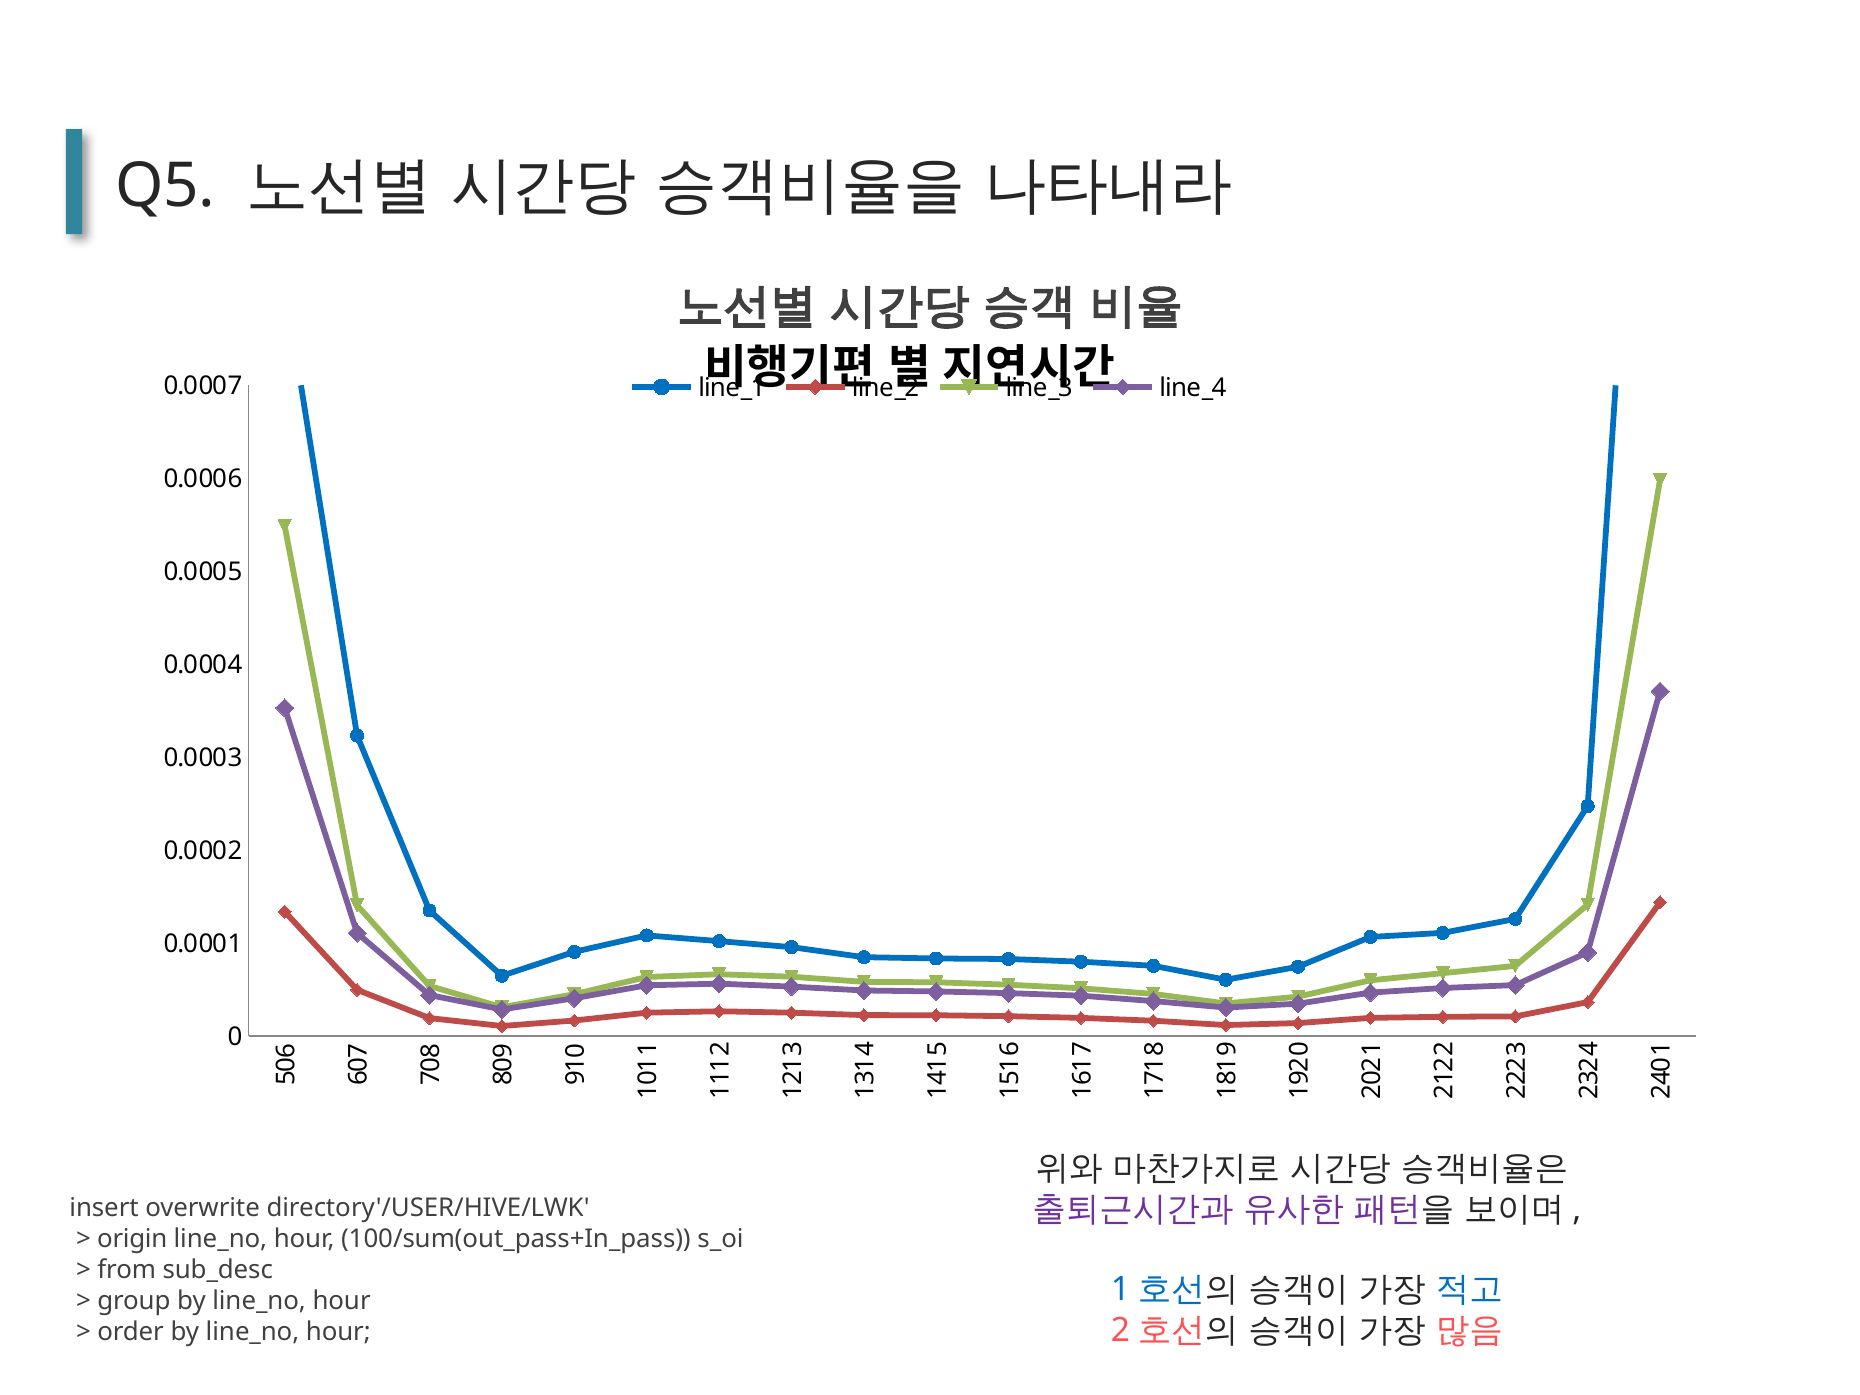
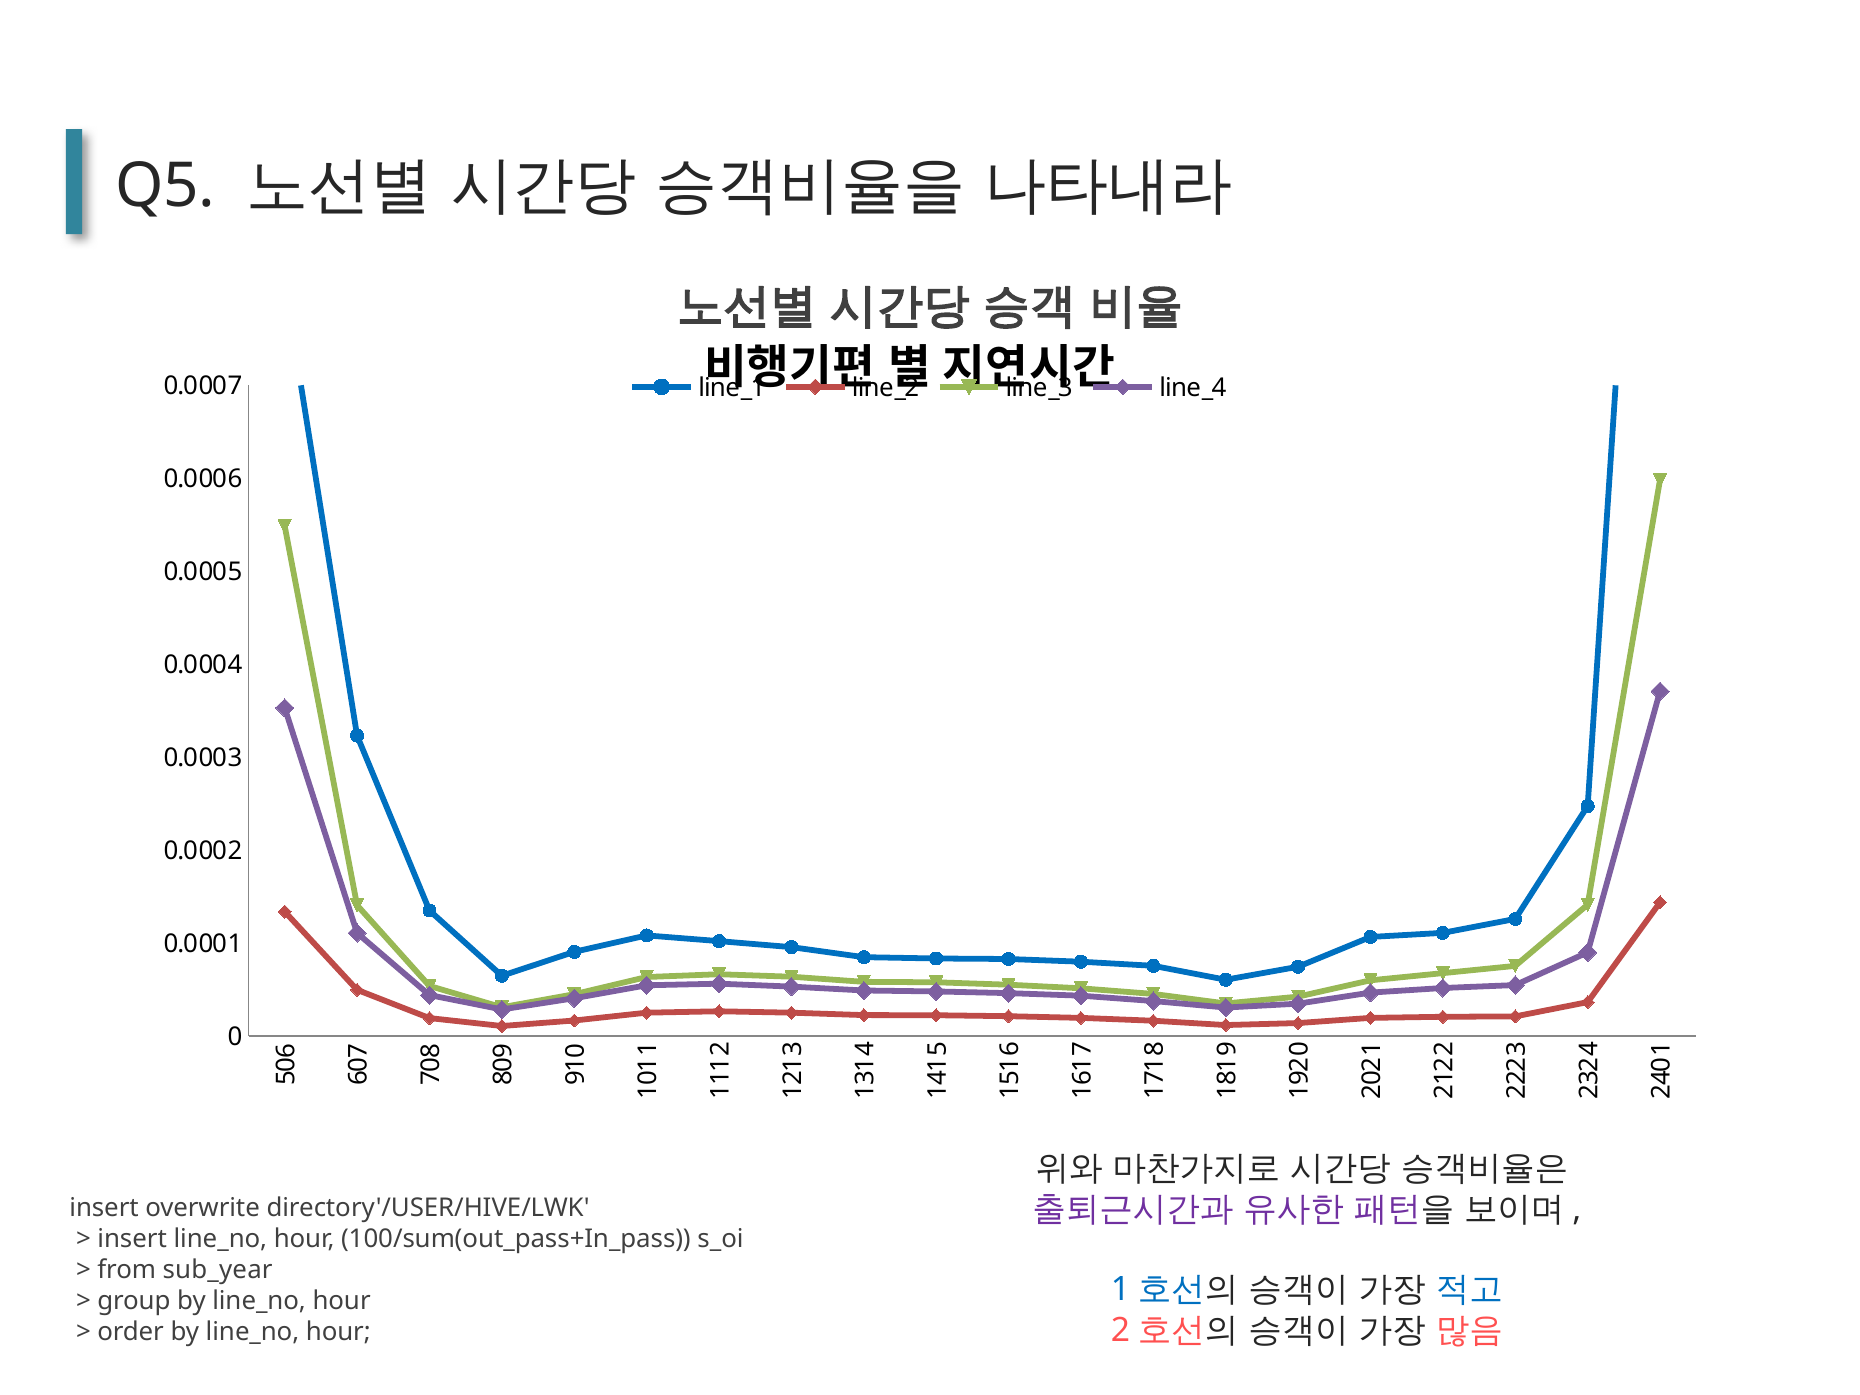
origin at (132, 1239): origin -> insert
sub_desc: sub_desc -> sub_year
